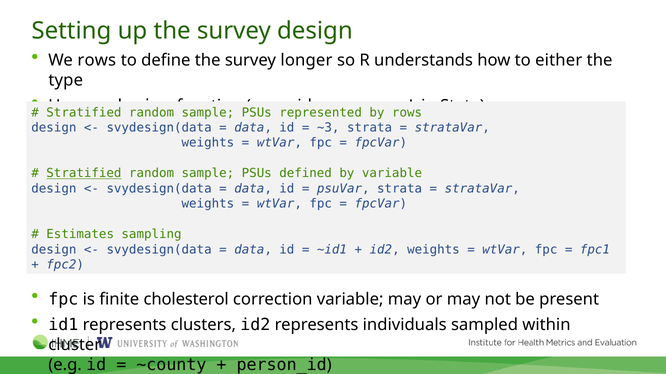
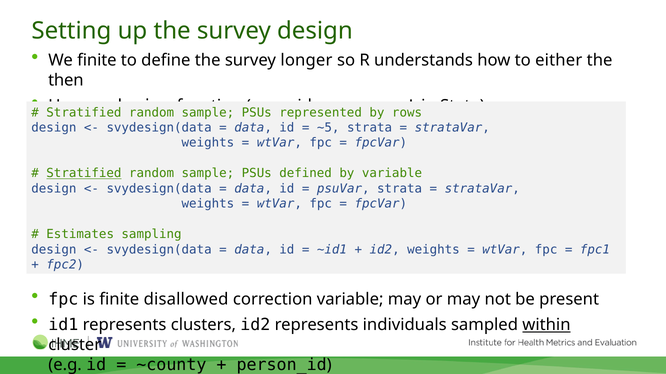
We rows: rows -> finite
type: type -> then
~3: ~3 -> ~5
cholesterol: cholesterol -> disallowed
within underline: none -> present
